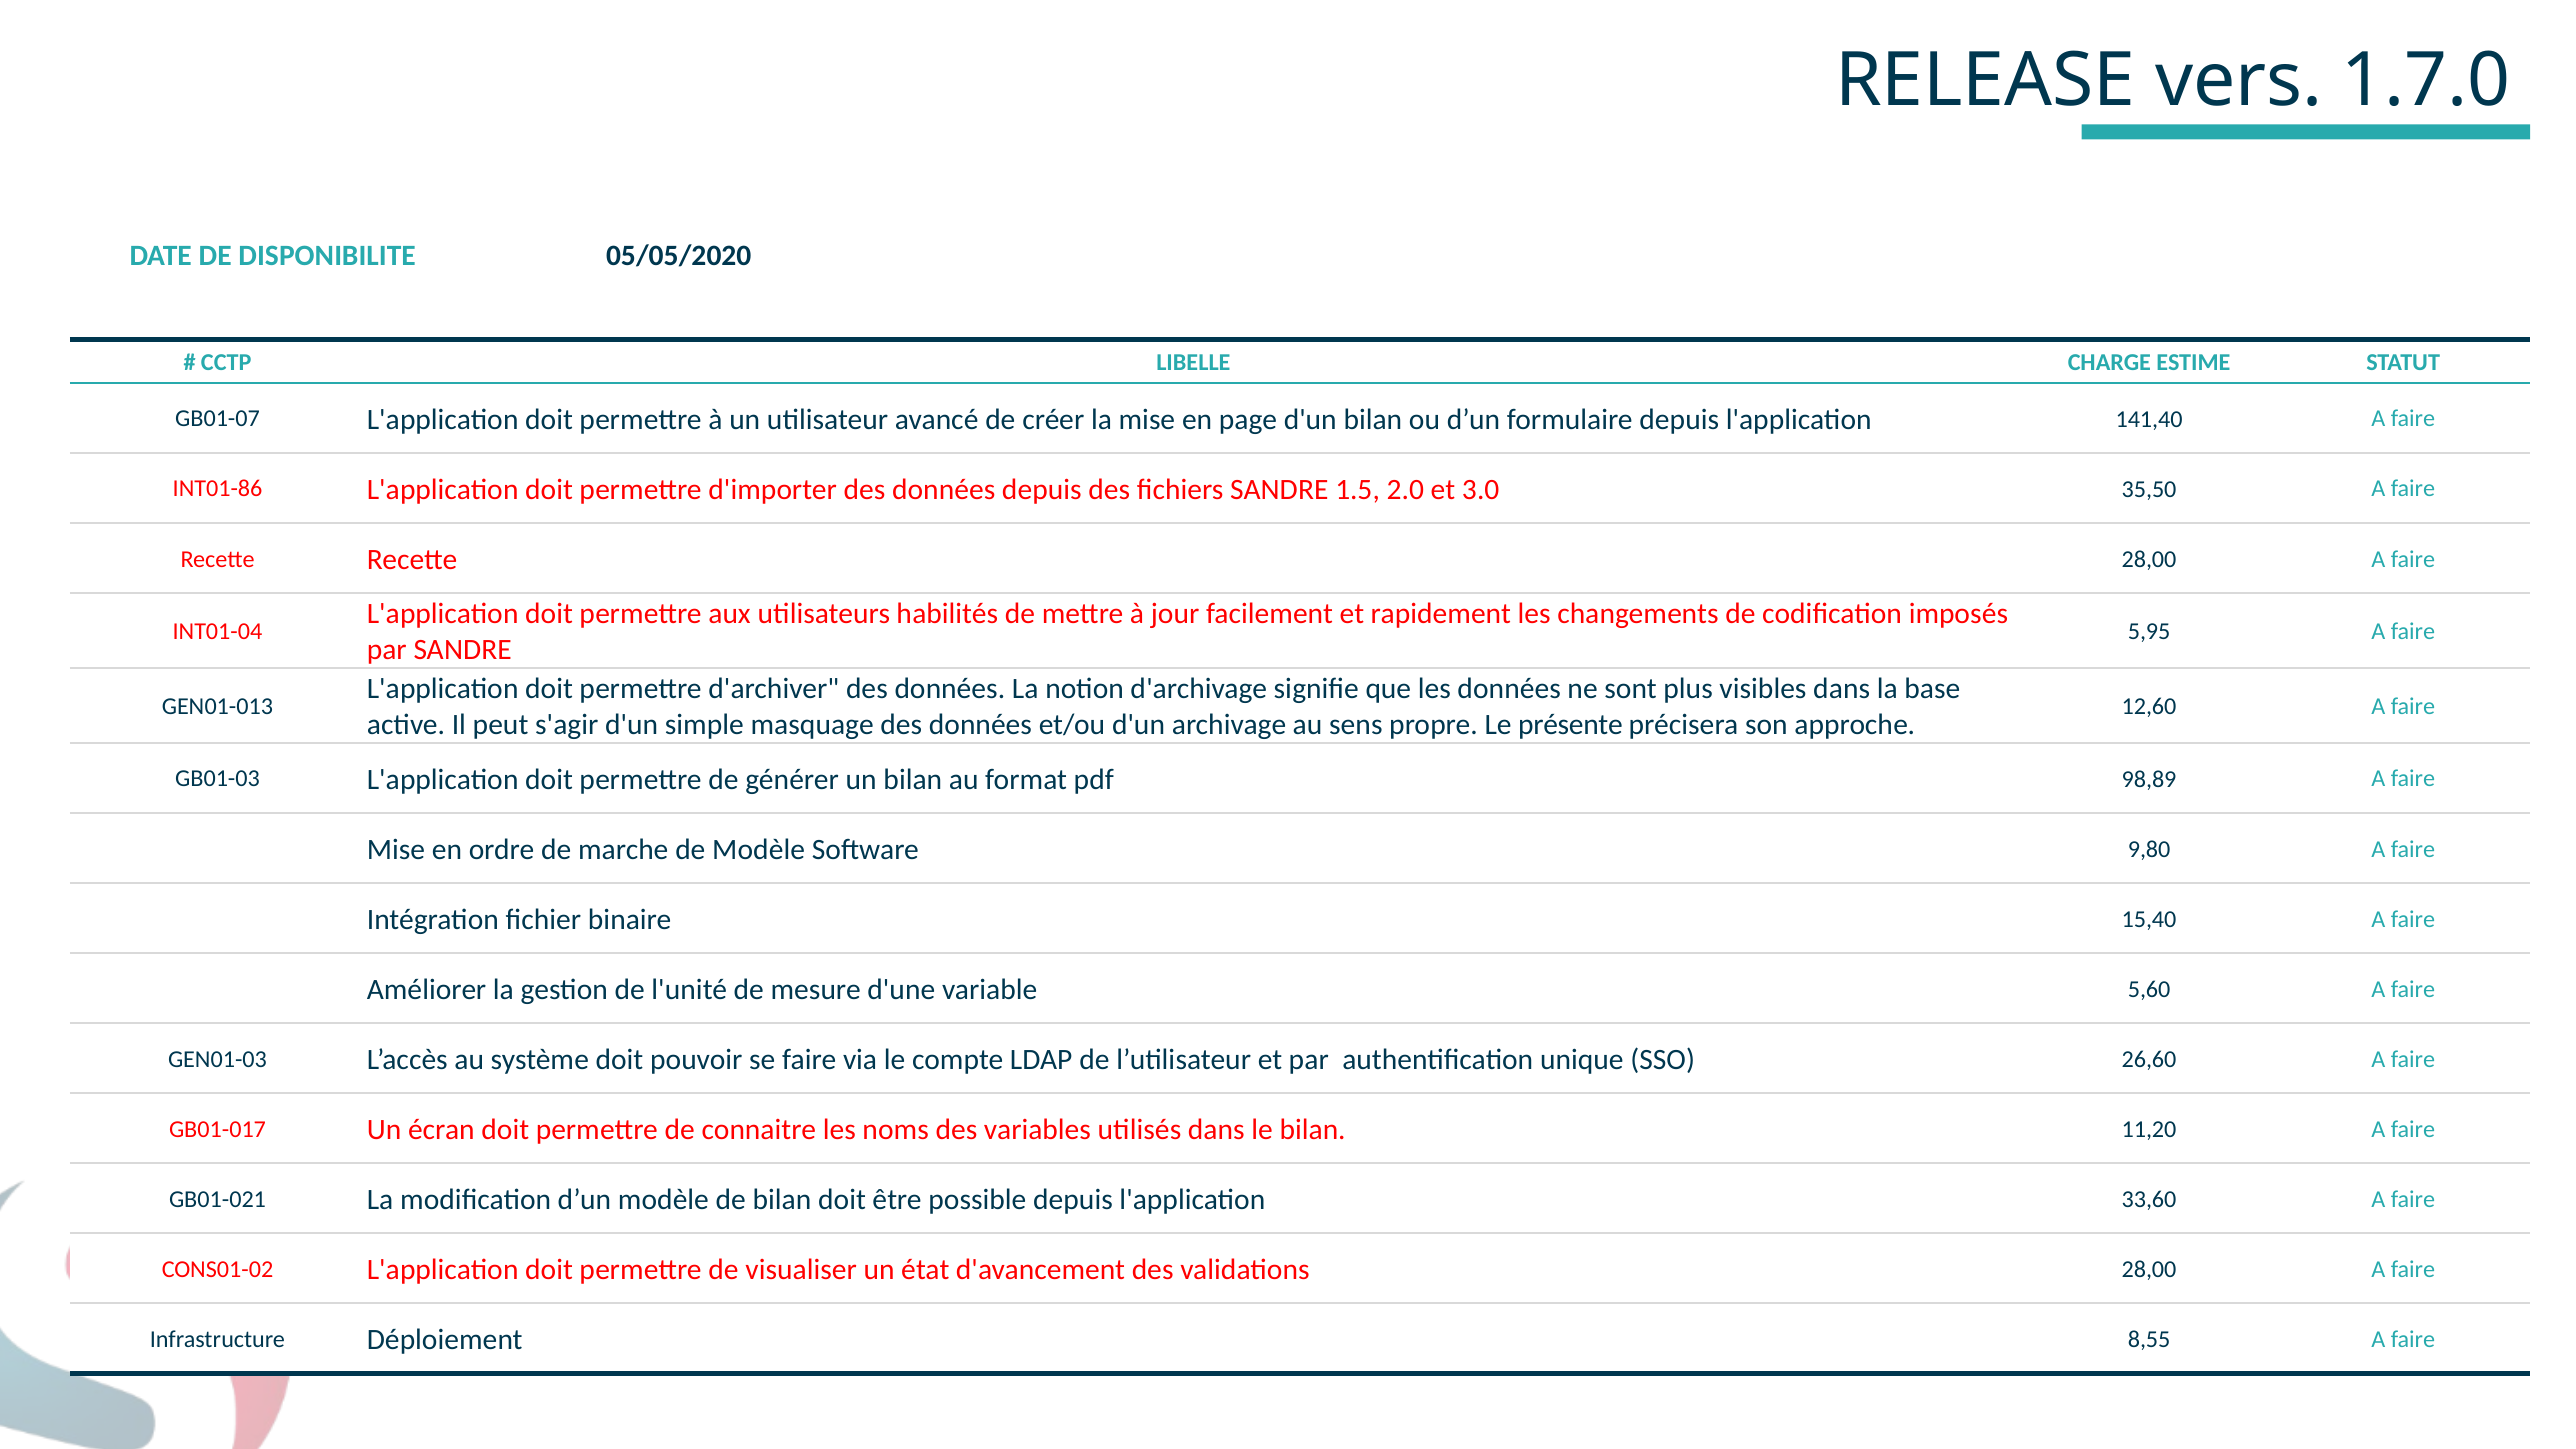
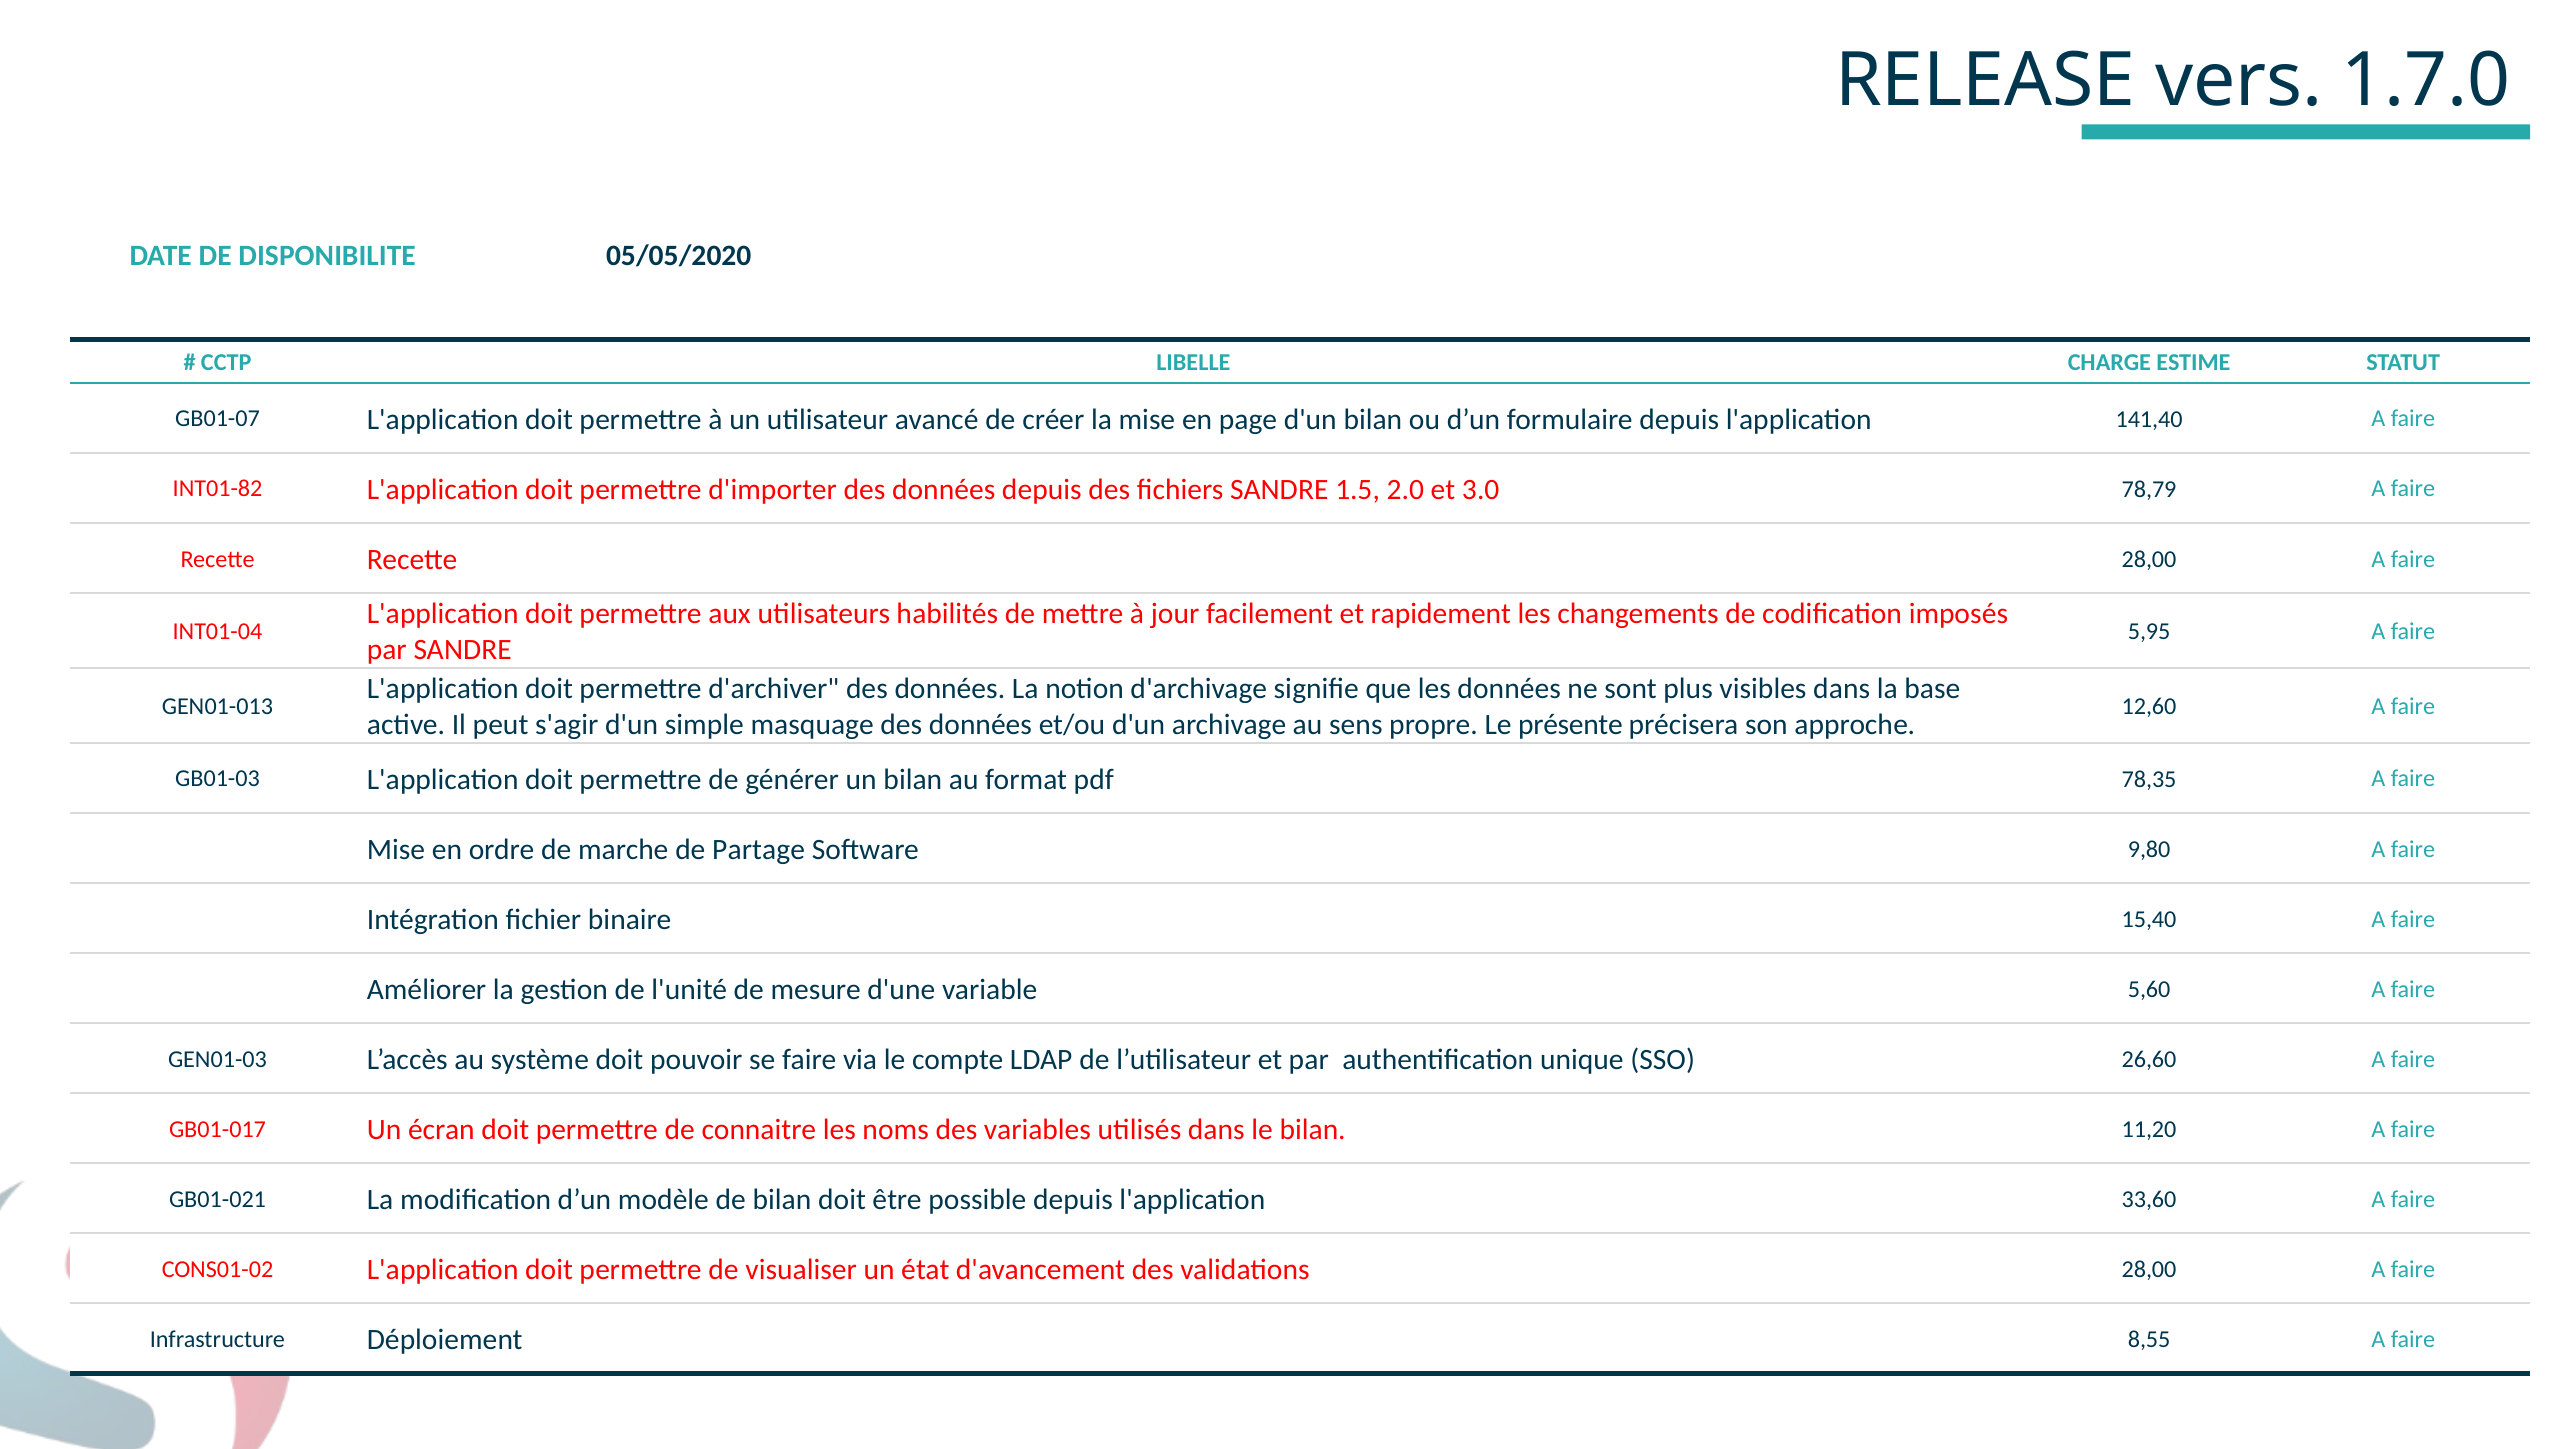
INT01-86: INT01-86 -> INT01-82
35,50: 35,50 -> 78,79
98,89: 98,89 -> 78,35
de Modèle: Modèle -> Partage
